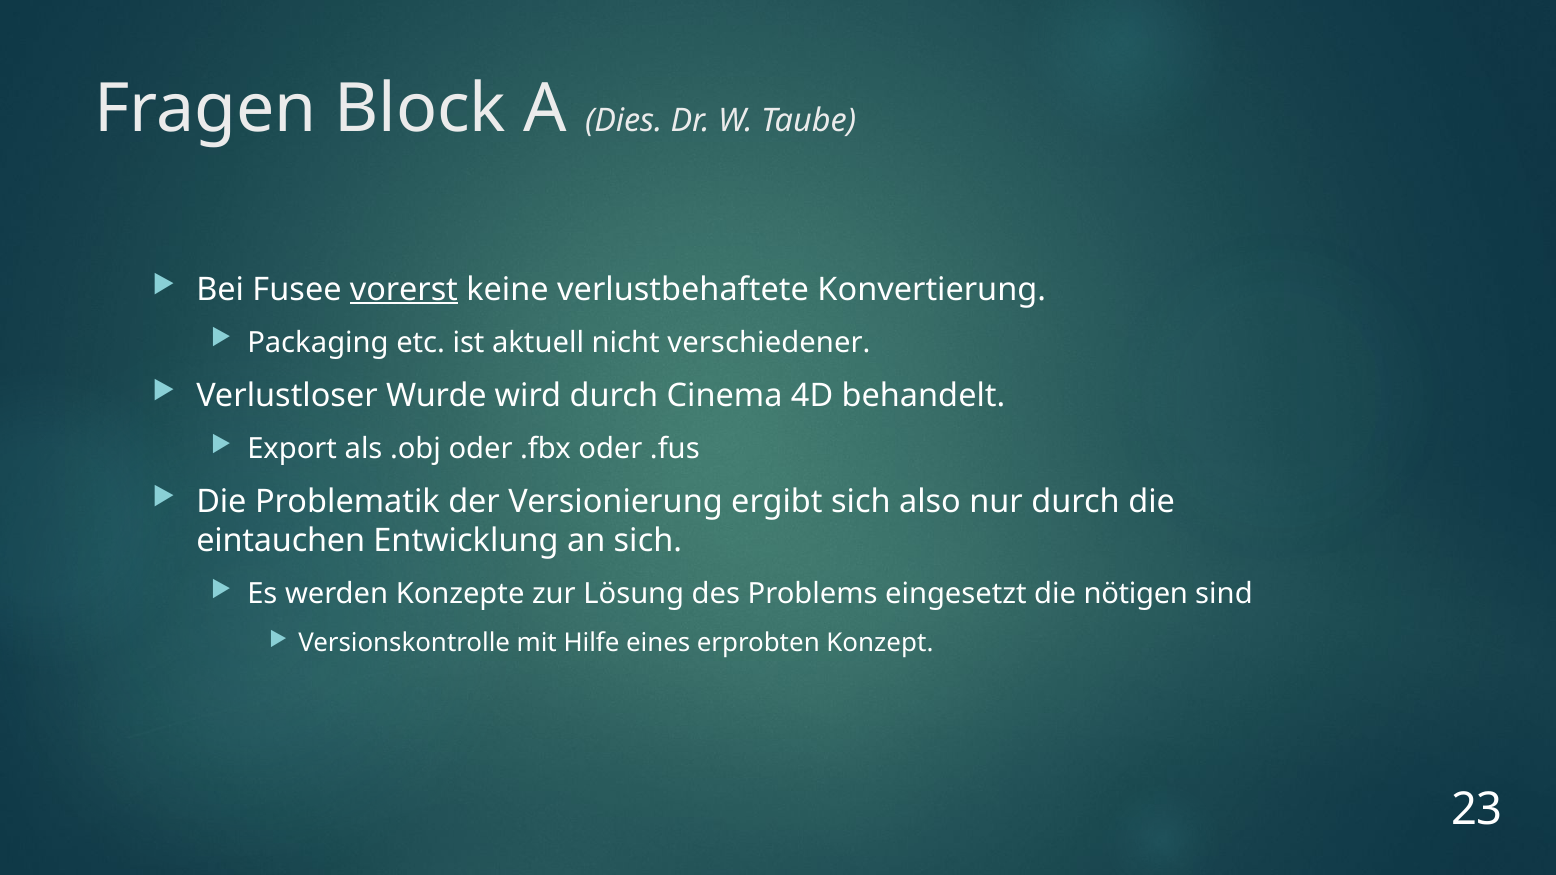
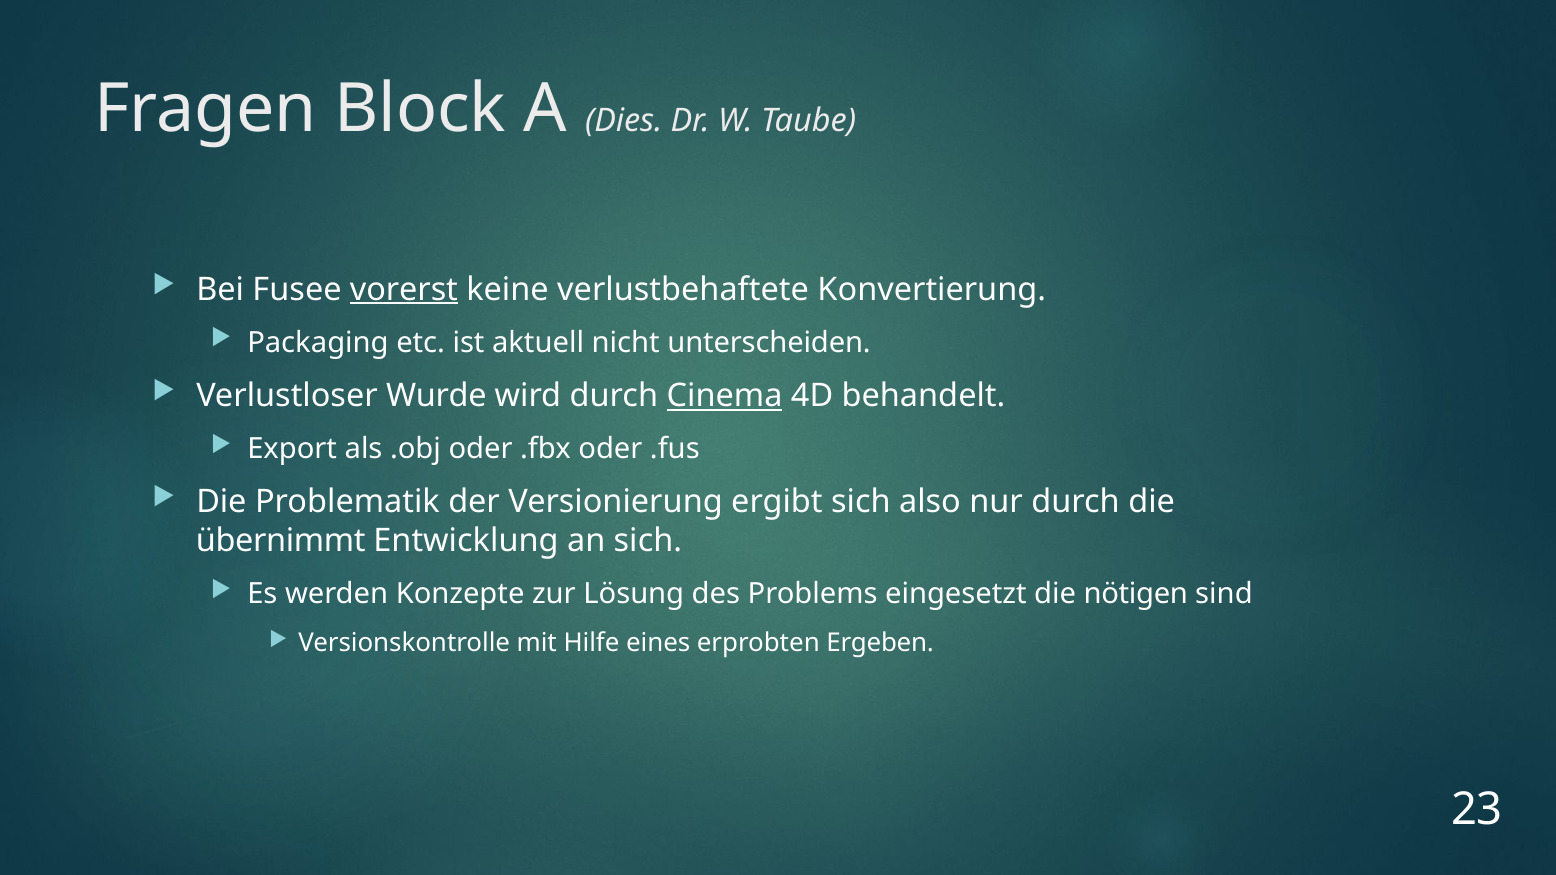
verschiedener: verschiedener -> unterscheiden
Cinema underline: none -> present
eintauchen: eintauchen -> übernimmt
Konzept: Konzept -> Ergeben
